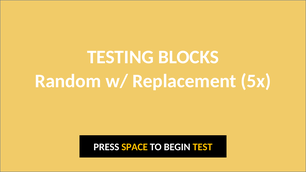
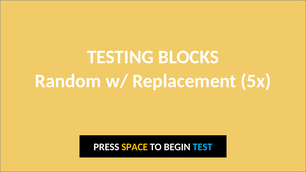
TEST colour: yellow -> light blue
